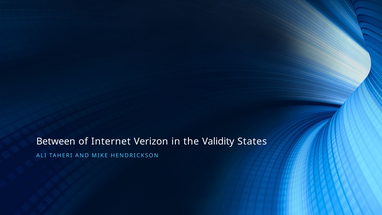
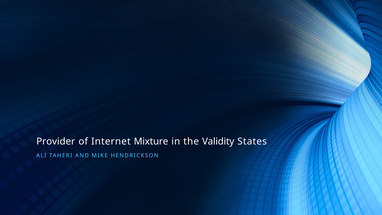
Between: Between -> Provider
Verizon: Verizon -> Mixture
